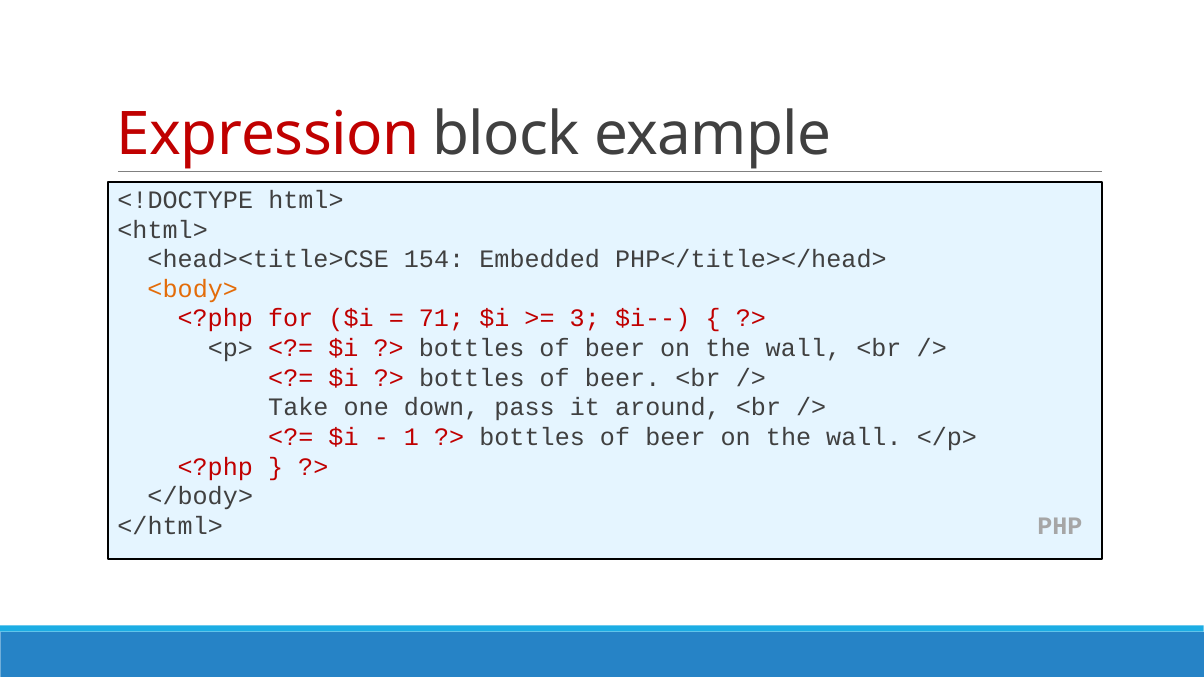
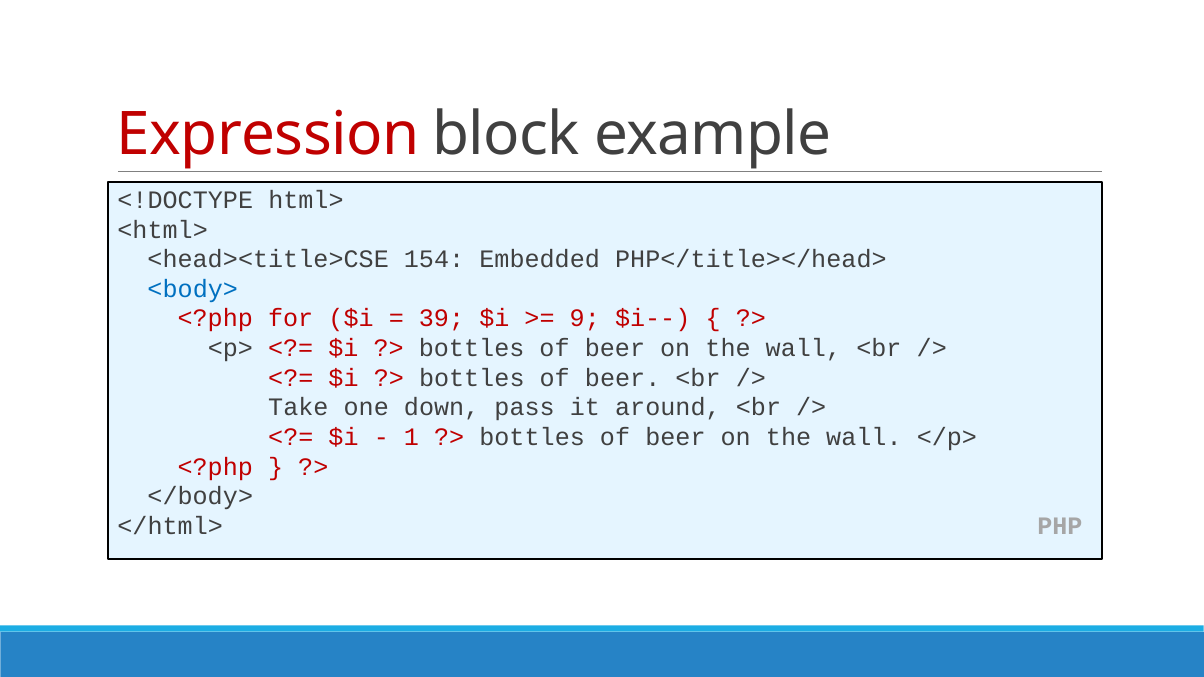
<body> colour: orange -> blue
71: 71 -> 39
3: 3 -> 9
